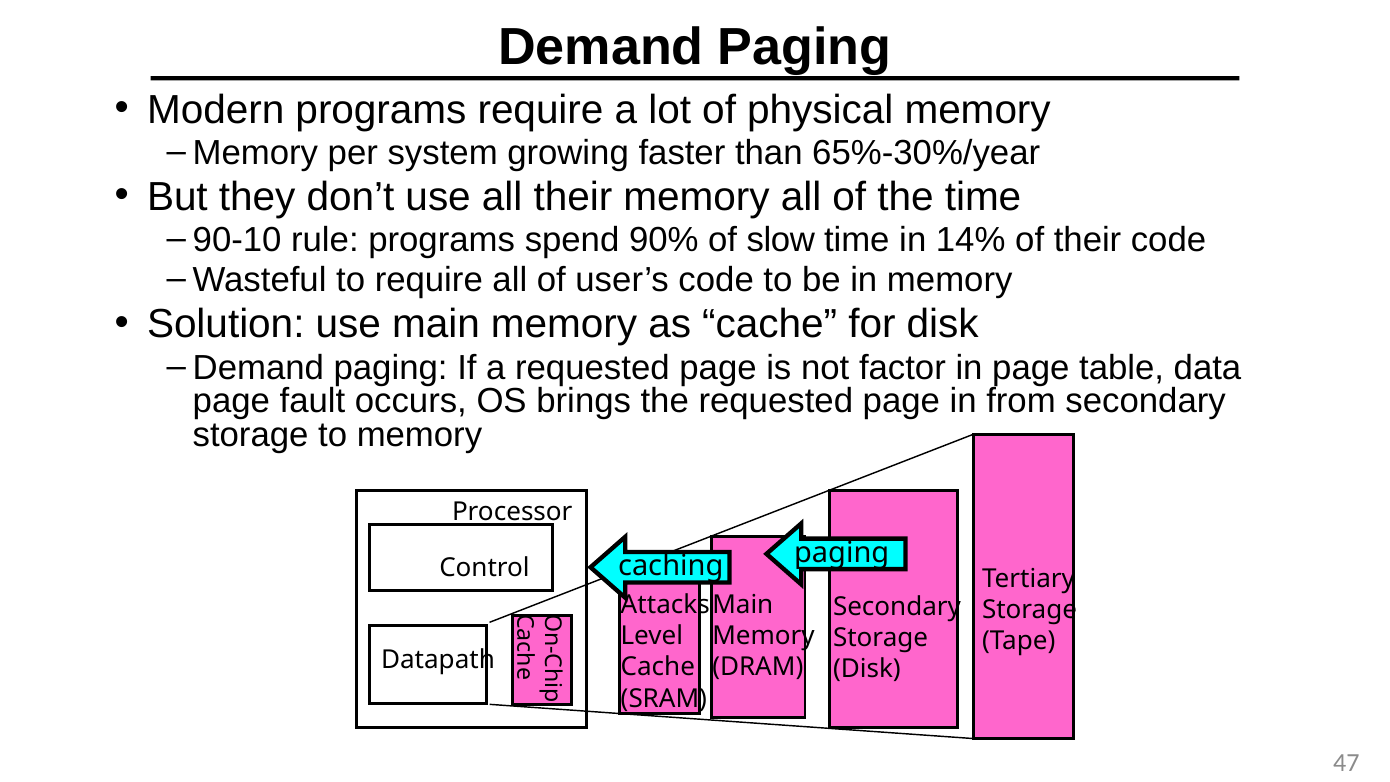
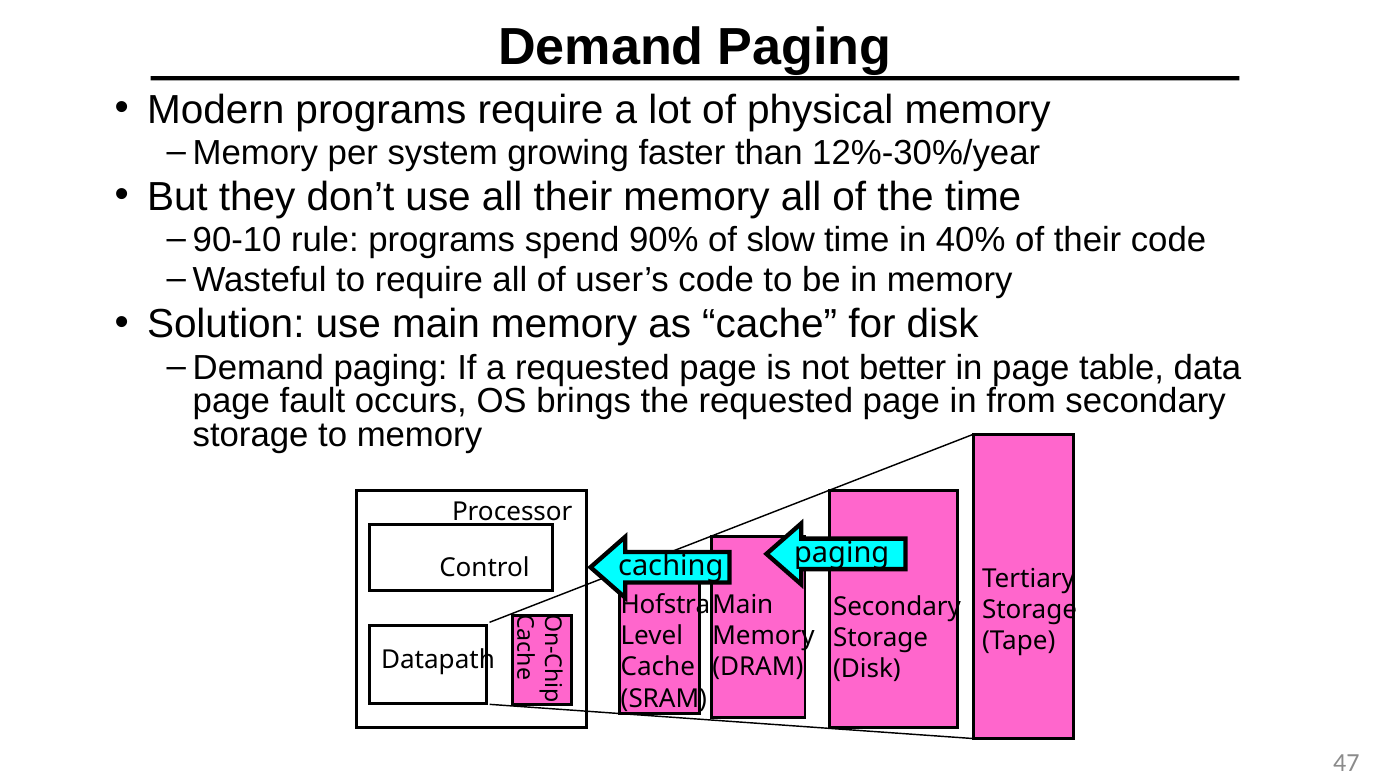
65%-30%/year: 65%-30%/year -> 12%-30%/year
14%: 14% -> 40%
factor: factor -> better
Attacks: Attacks -> Hofstra
